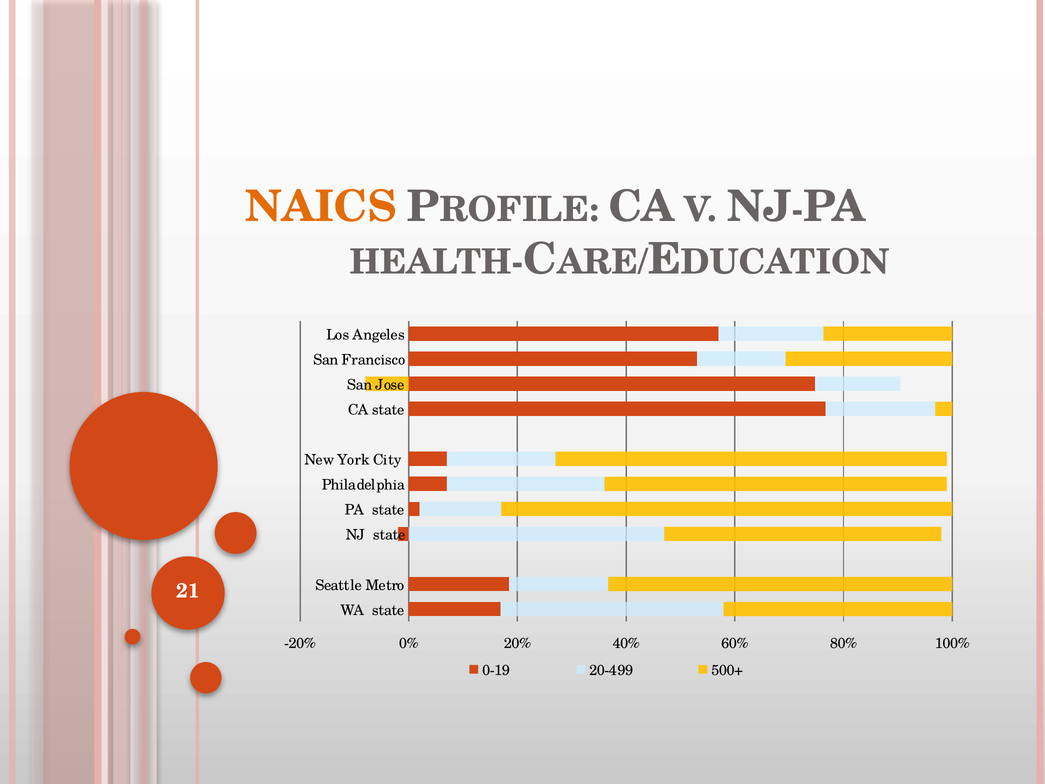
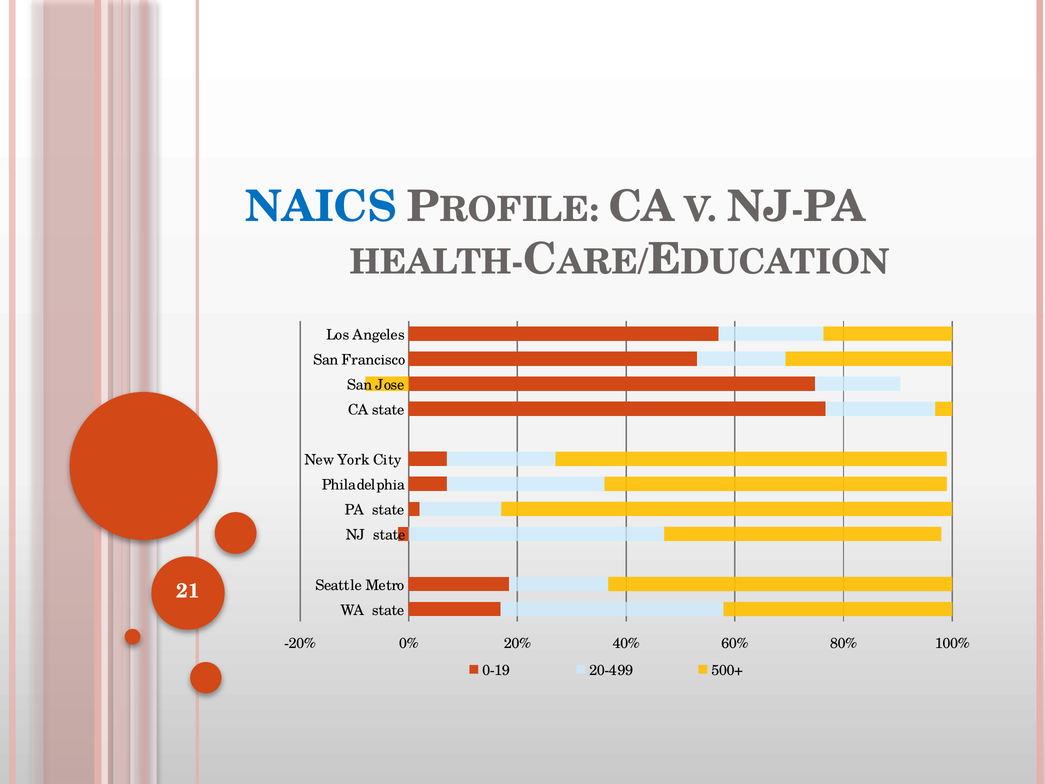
NAICS colour: orange -> blue
